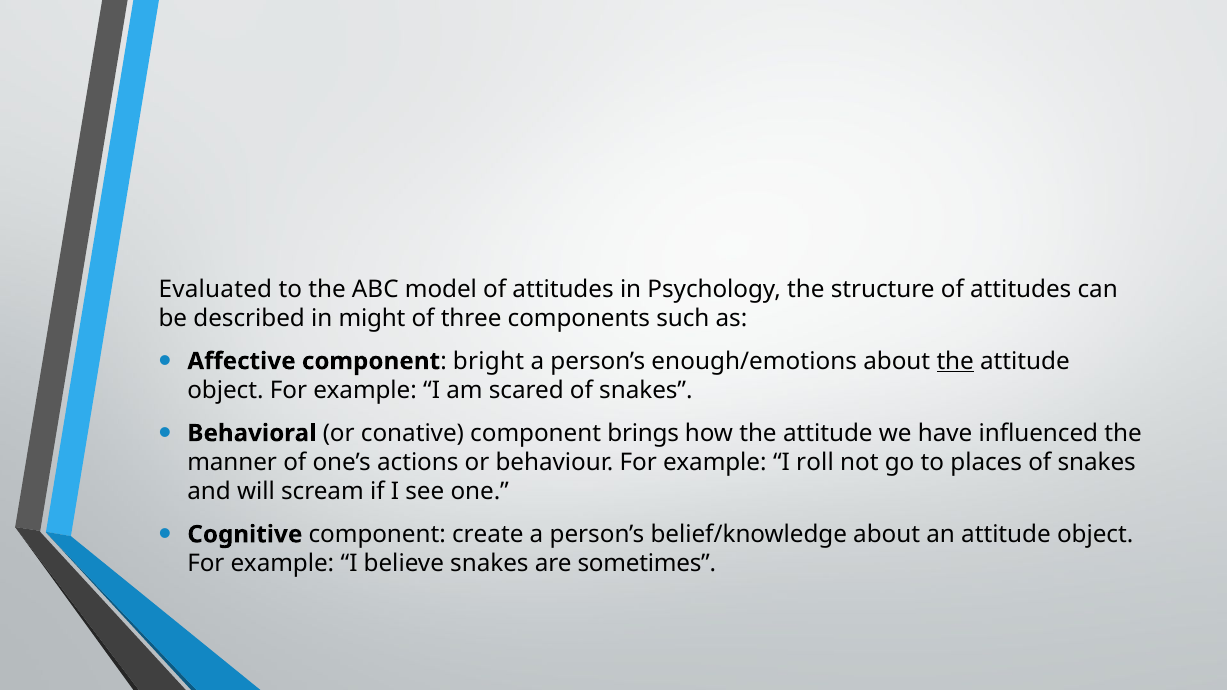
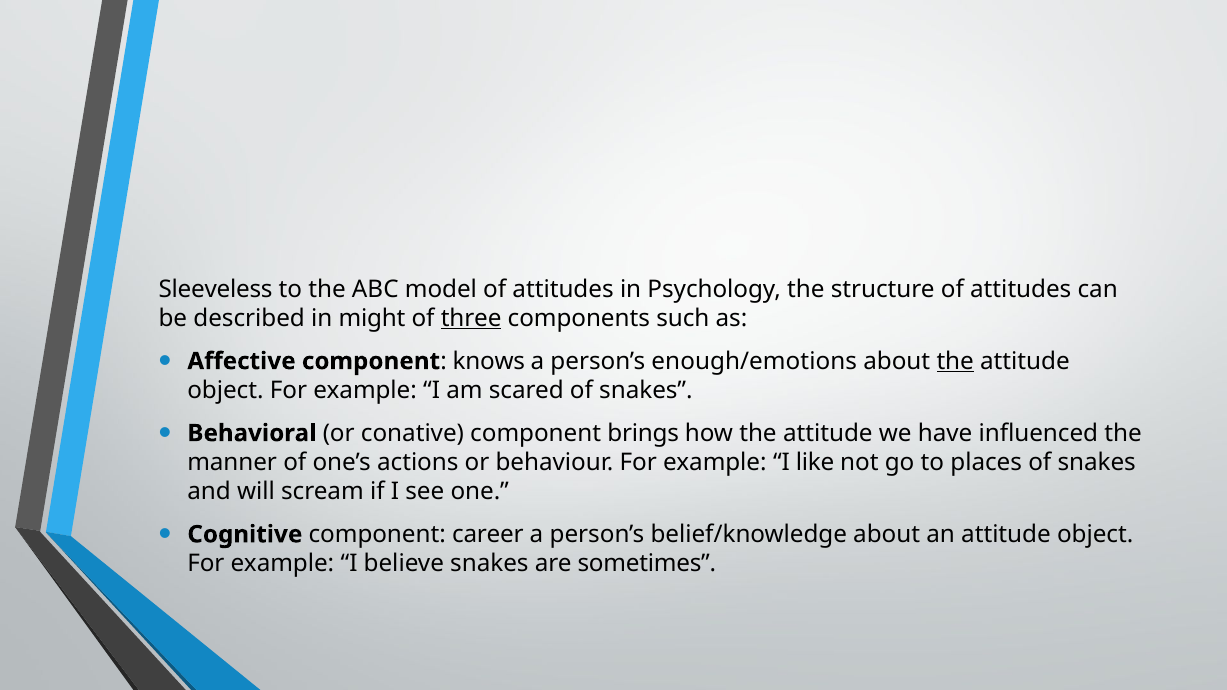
Evaluated: Evaluated -> Sleeveless
three underline: none -> present
bright: bright -> knows
roll: roll -> like
create: create -> career
